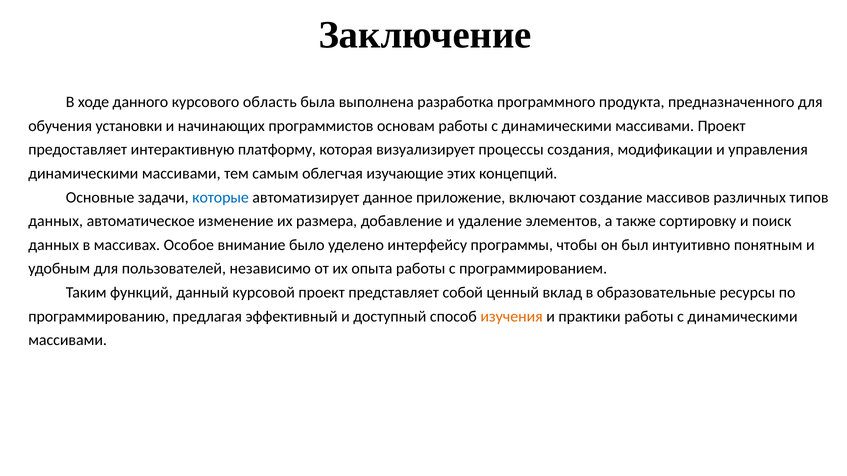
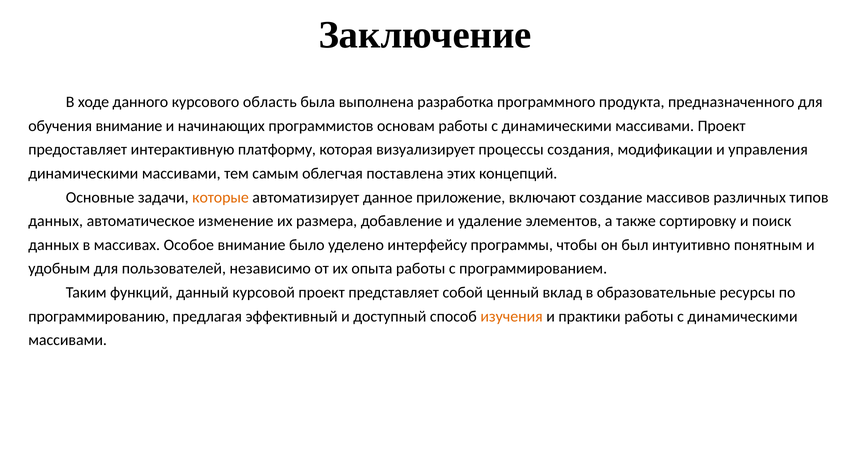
обучения установки: установки -> внимание
изучающие: изучающие -> поставлена
которые colour: blue -> orange
